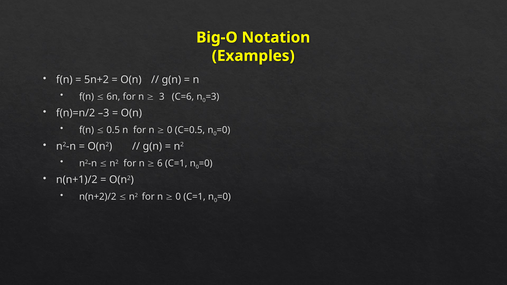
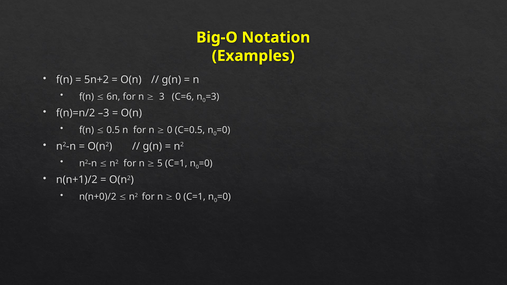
6: 6 -> 5
n(n+2)/2: n(n+2)/2 -> n(n+0)/2
